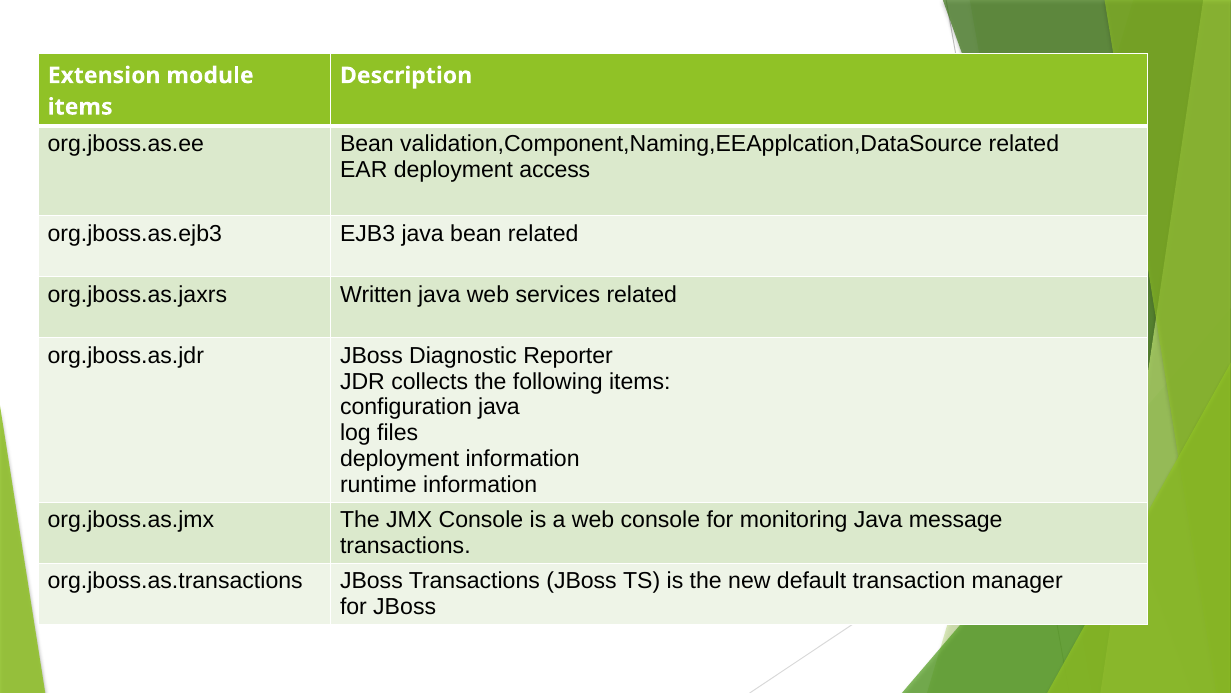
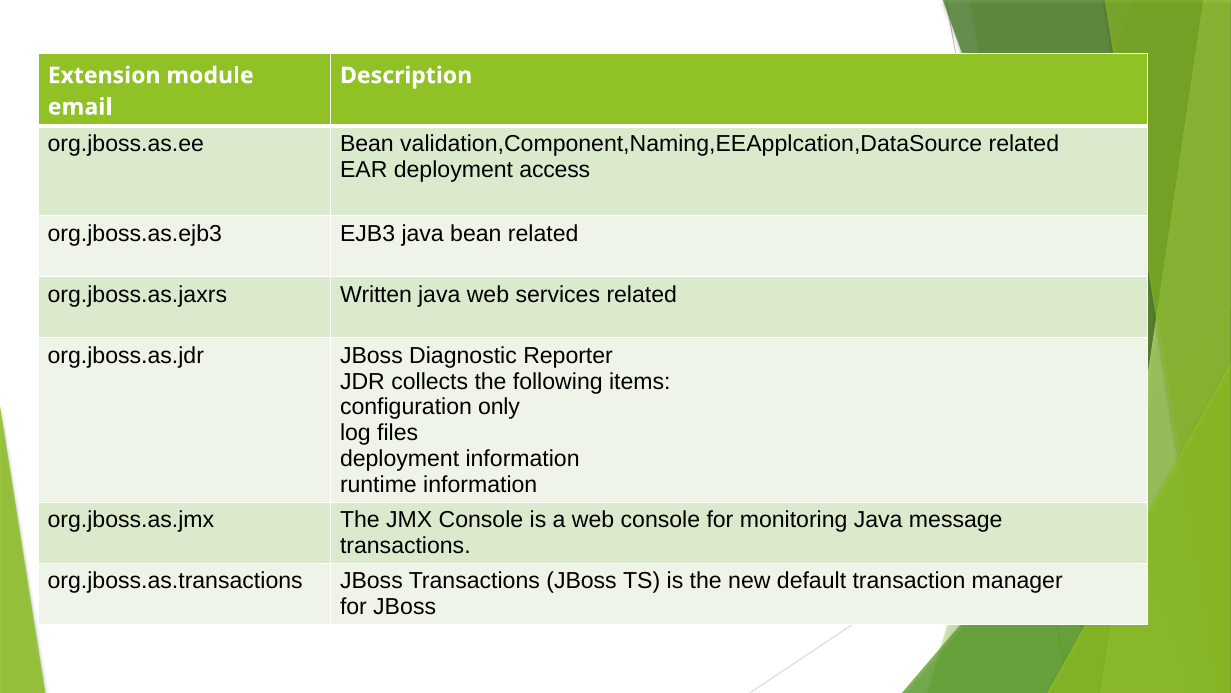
items at (80, 107): items -> email
configuration java: java -> only
